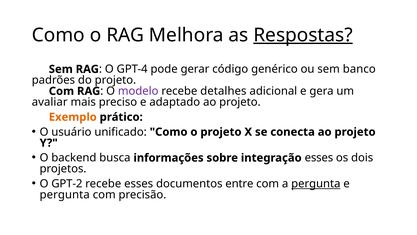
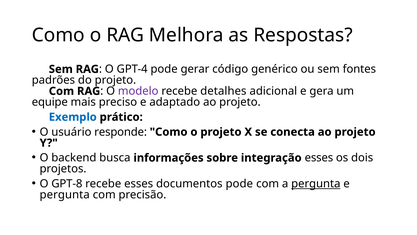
Respostas underline: present -> none
banco: banco -> fontes
avaliar: avaliar -> equipe
Exemplo colour: orange -> blue
unificado: unificado -> responde
GPT-2: GPT-2 -> GPT-8
documentos entre: entre -> pode
